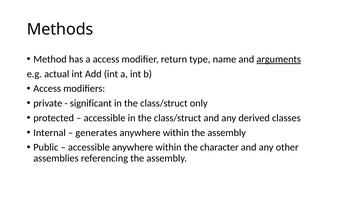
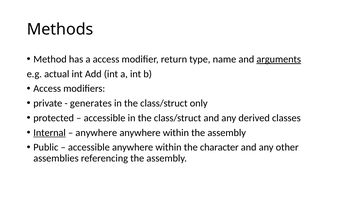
significant: significant -> generates
Internal underline: none -> present
generates at (96, 133): generates -> anywhere
